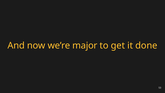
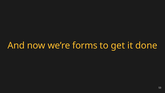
major: major -> forms
